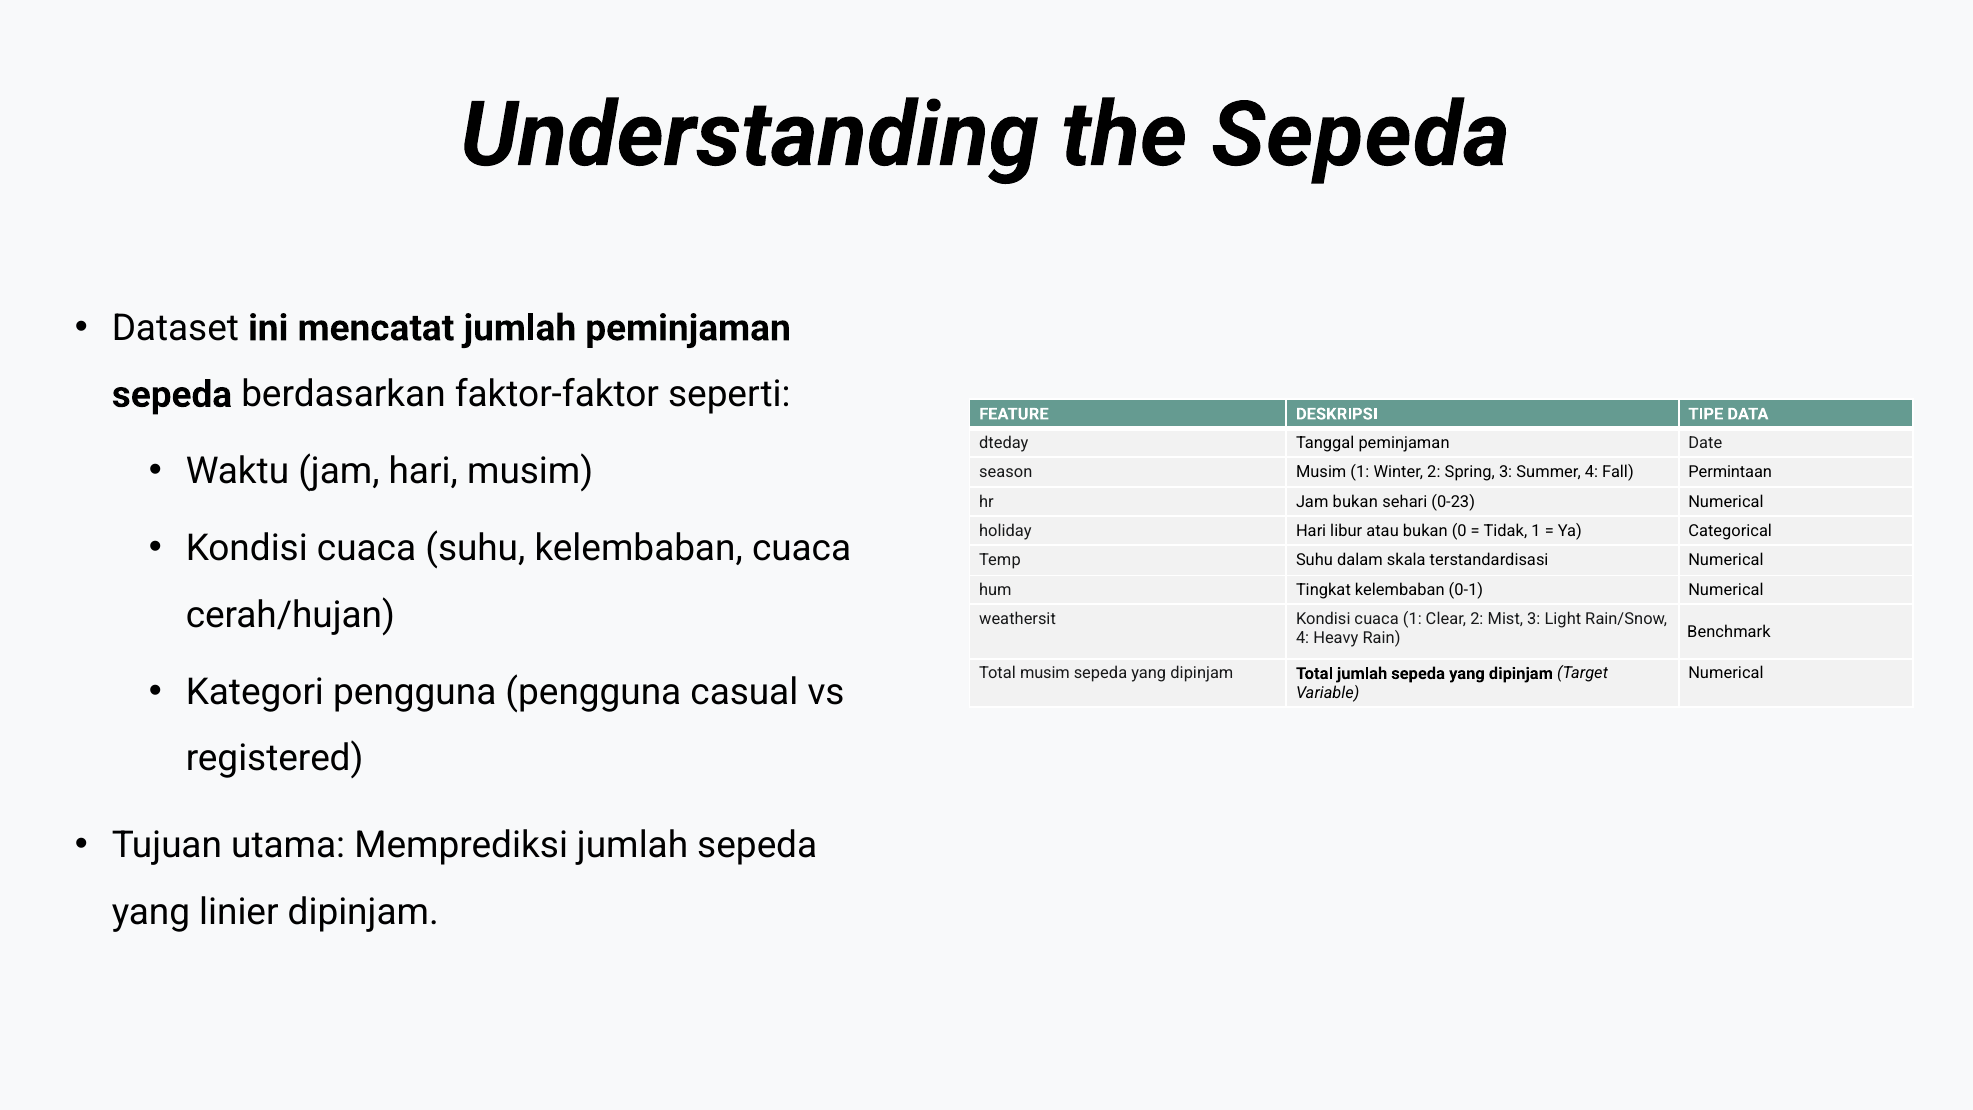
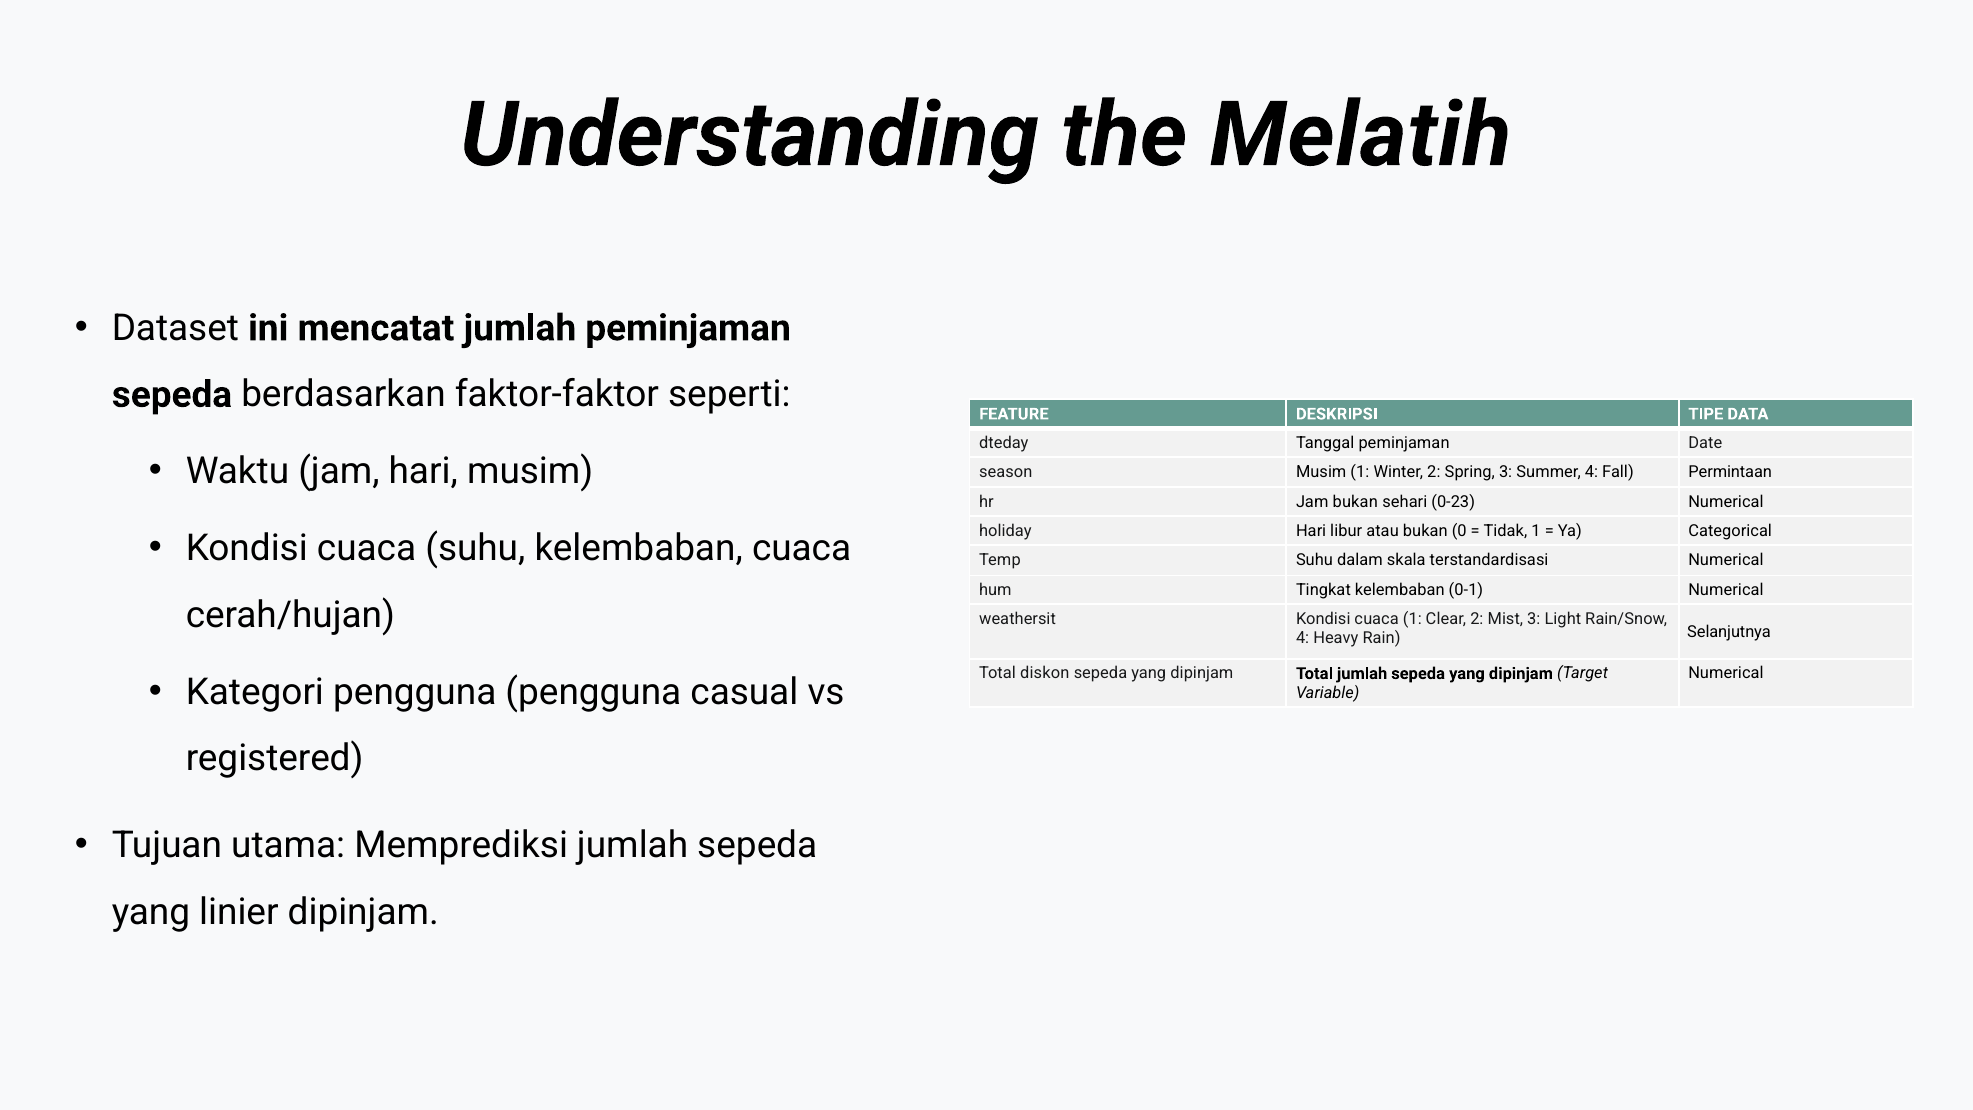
the Sepeda: Sepeda -> Melatih
Benchmark: Benchmark -> Selanjutnya
Total musim: musim -> diskon
